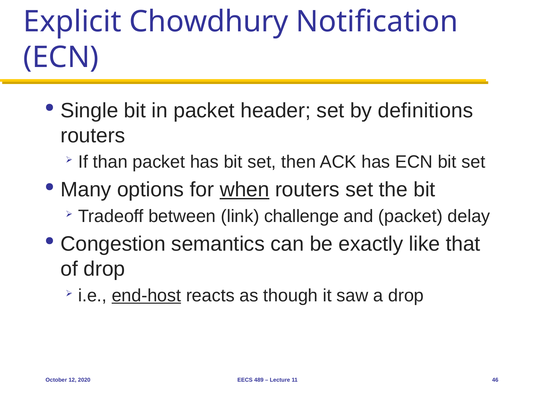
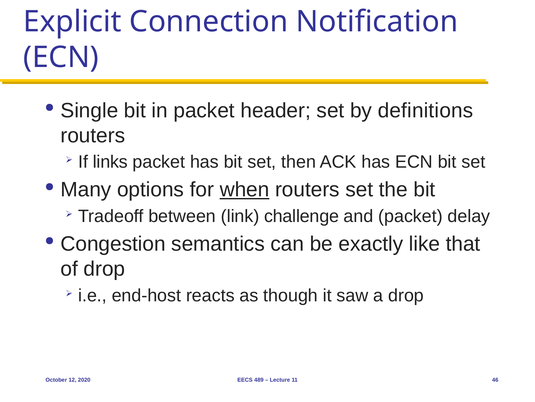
Chowdhury: Chowdhury -> Connection
than: than -> links
end-host underline: present -> none
